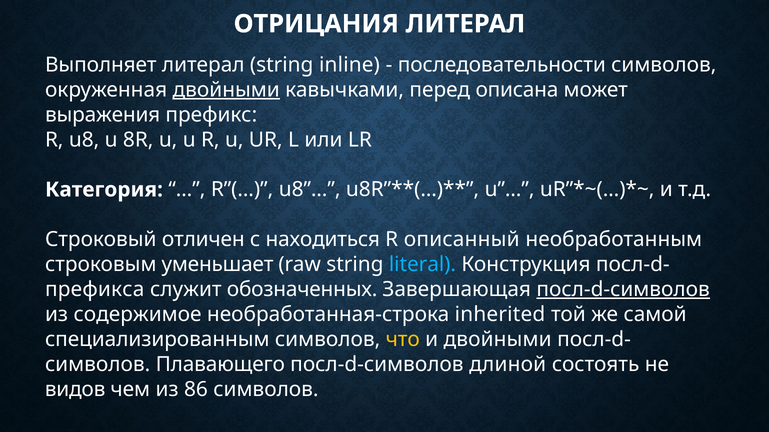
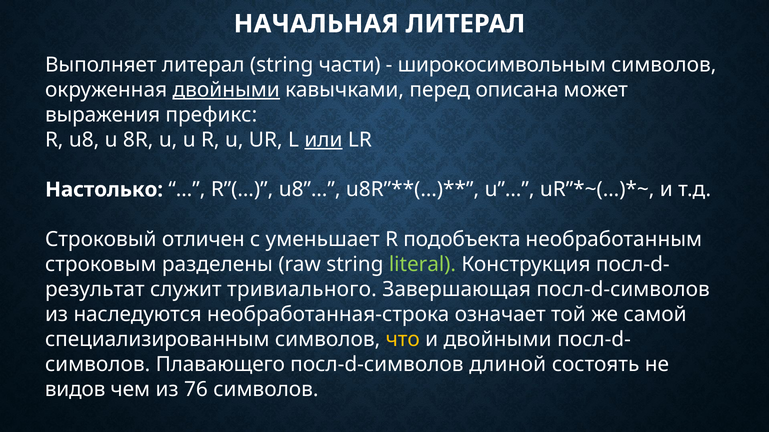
ОТРИЦАНИЯ: ОТРИЦАНИЯ -> НАЧАЛЬНАЯ
inlinе: inlinе -> части
последовательности: последовательности -> широкосимвольным
или underline: none -> present
Категория: Категория -> Настолько
находиться: находиться -> уменьшает
описанный: описанный -> подобъекта
уменьшает: уменьшает -> разделены
literal colour: light blue -> light green
префикса: префикса -> результат
обозначенных: обозначенных -> тривиального
посл-d-символов at (623, 290) underline: present -> none
содержимое: содержимое -> наследуются
inherited: inherited -> означает
86: 86 -> 76
